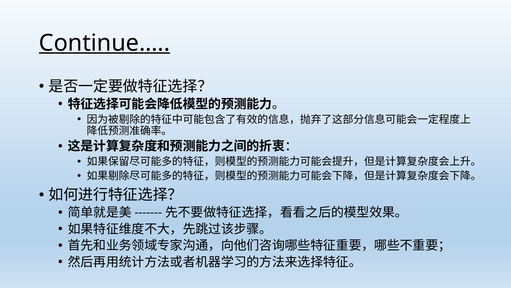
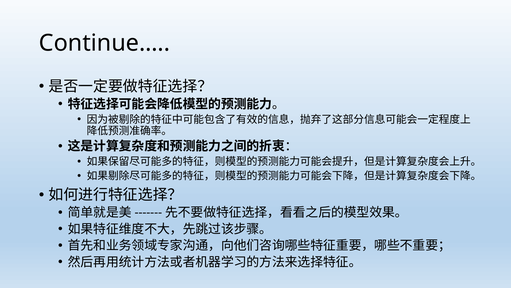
Continue… underline: present -> none
